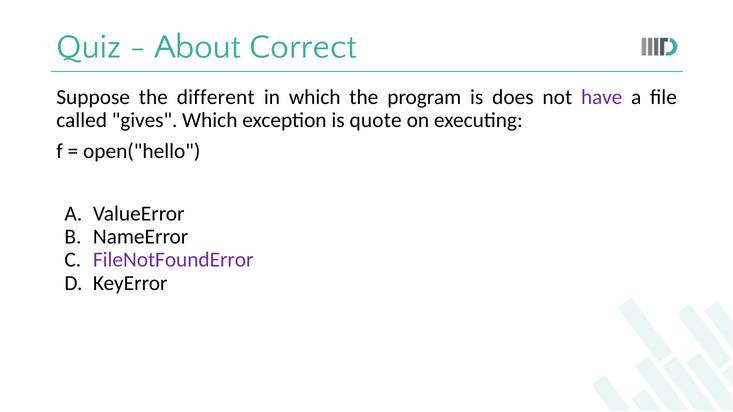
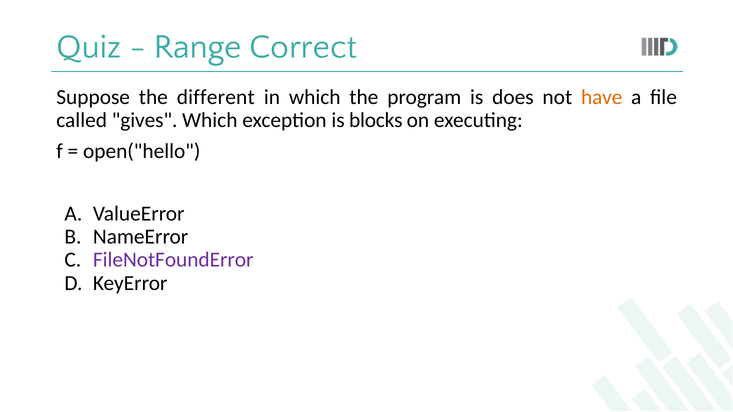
About: About -> Range
have colour: purple -> orange
quote: quote -> blocks
